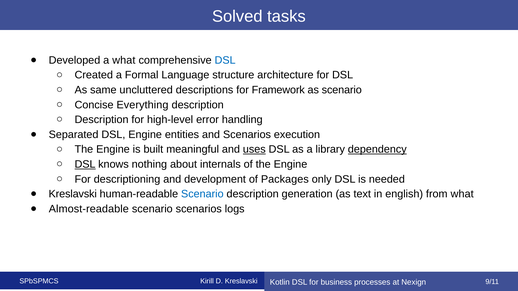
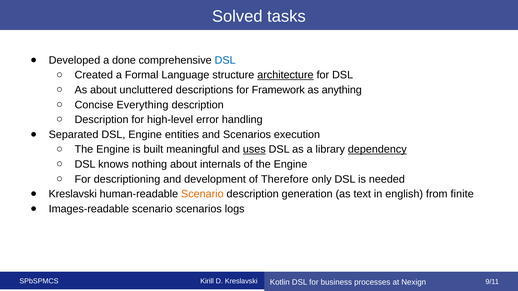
a what: what -> done
architecture underline: none -> present
As same: same -> about
as scenario: scenario -> anything
DSL at (85, 165) underline: present -> none
Packages: Packages -> Therefore
Scenario at (202, 194) colour: blue -> orange
from what: what -> finite
Almost-readable: Almost-readable -> Images-readable
